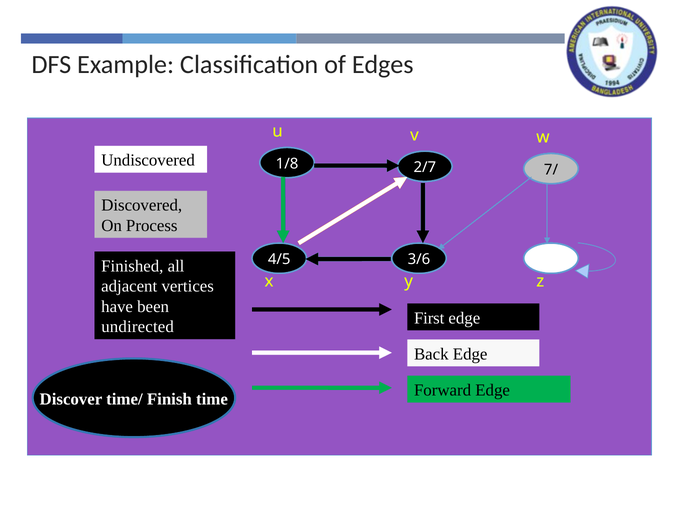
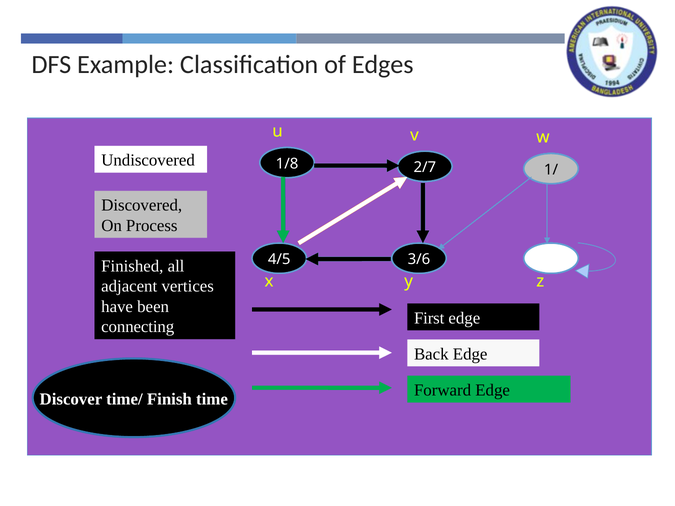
7/ at (551, 170): 7/ -> 1/
undirected: undirected -> connecting
